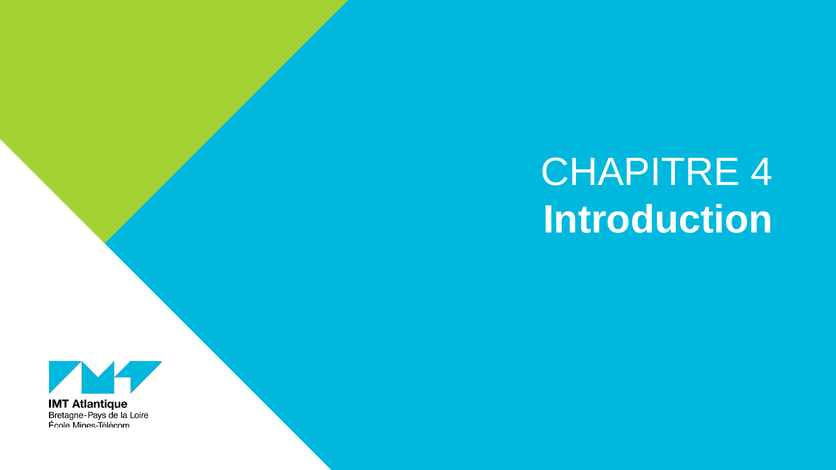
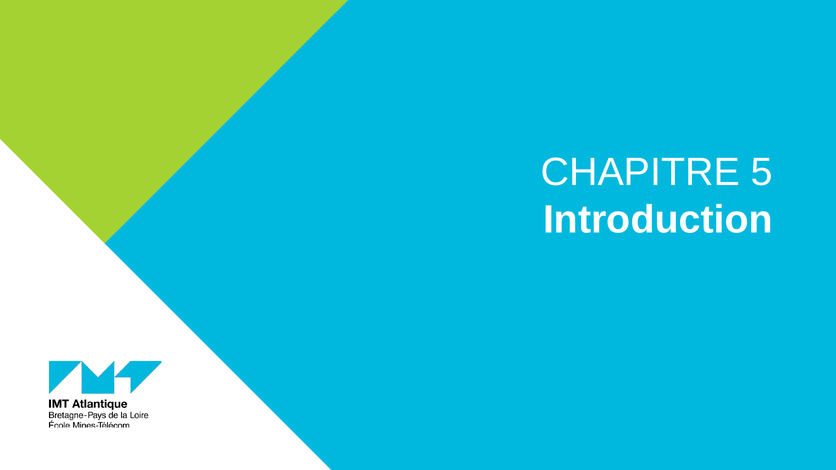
4: 4 -> 5
